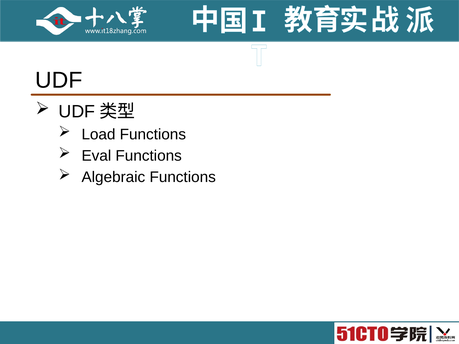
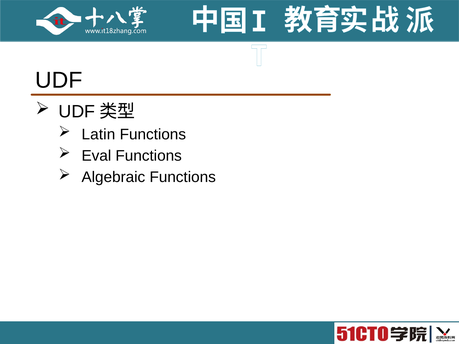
Load: Load -> Latin
